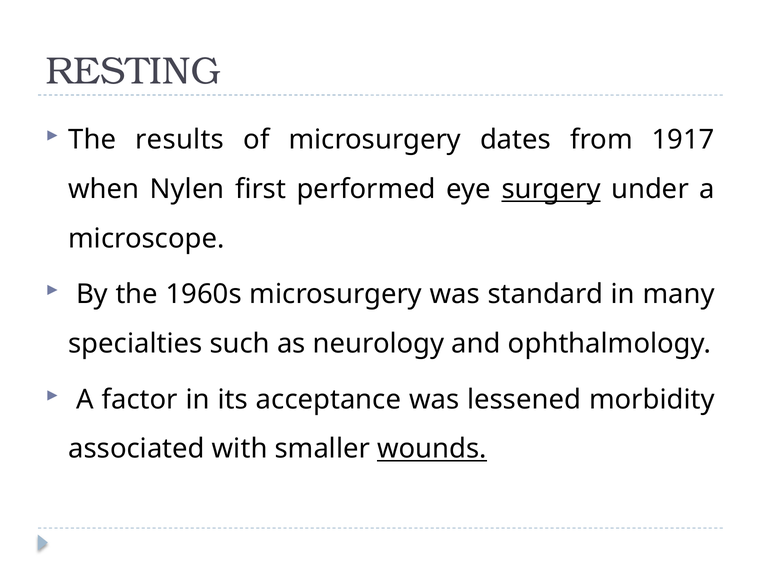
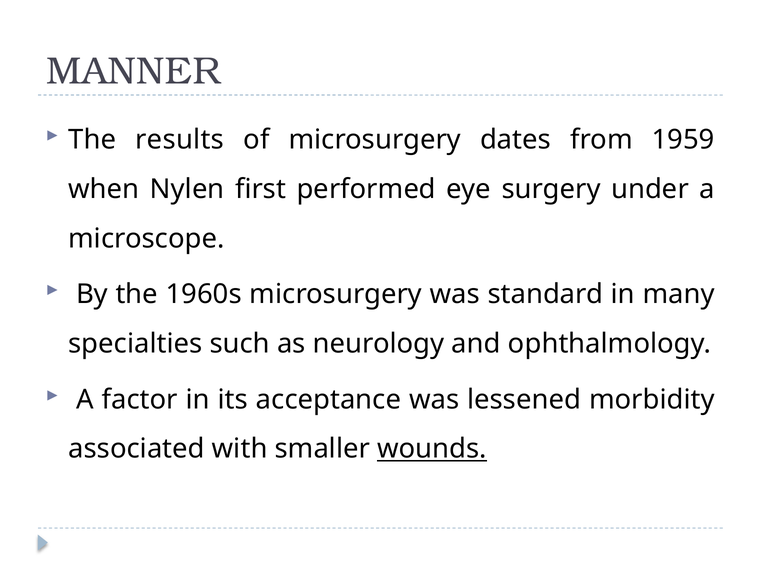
RESTING: RESTING -> MANNER
1917: 1917 -> 1959
surgery underline: present -> none
